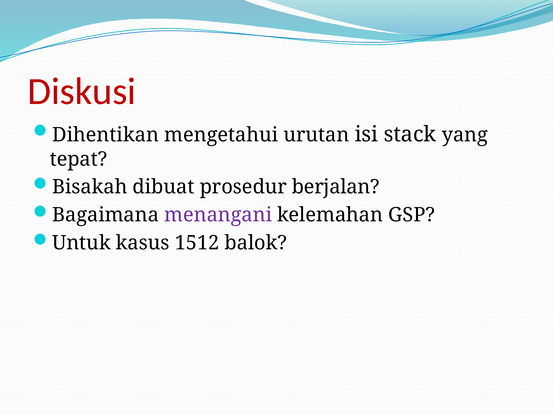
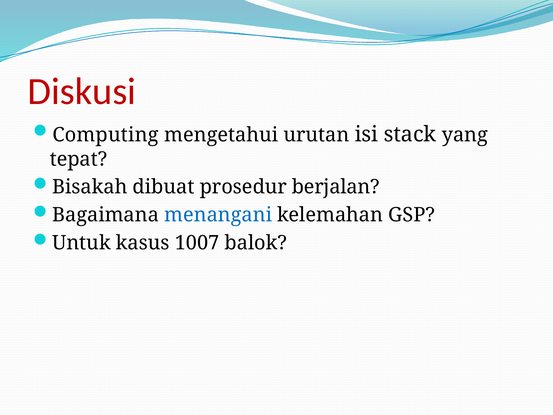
Dihentikan: Dihentikan -> Computing
menangani colour: purple -> blue
1512: 1512 -> 1007
